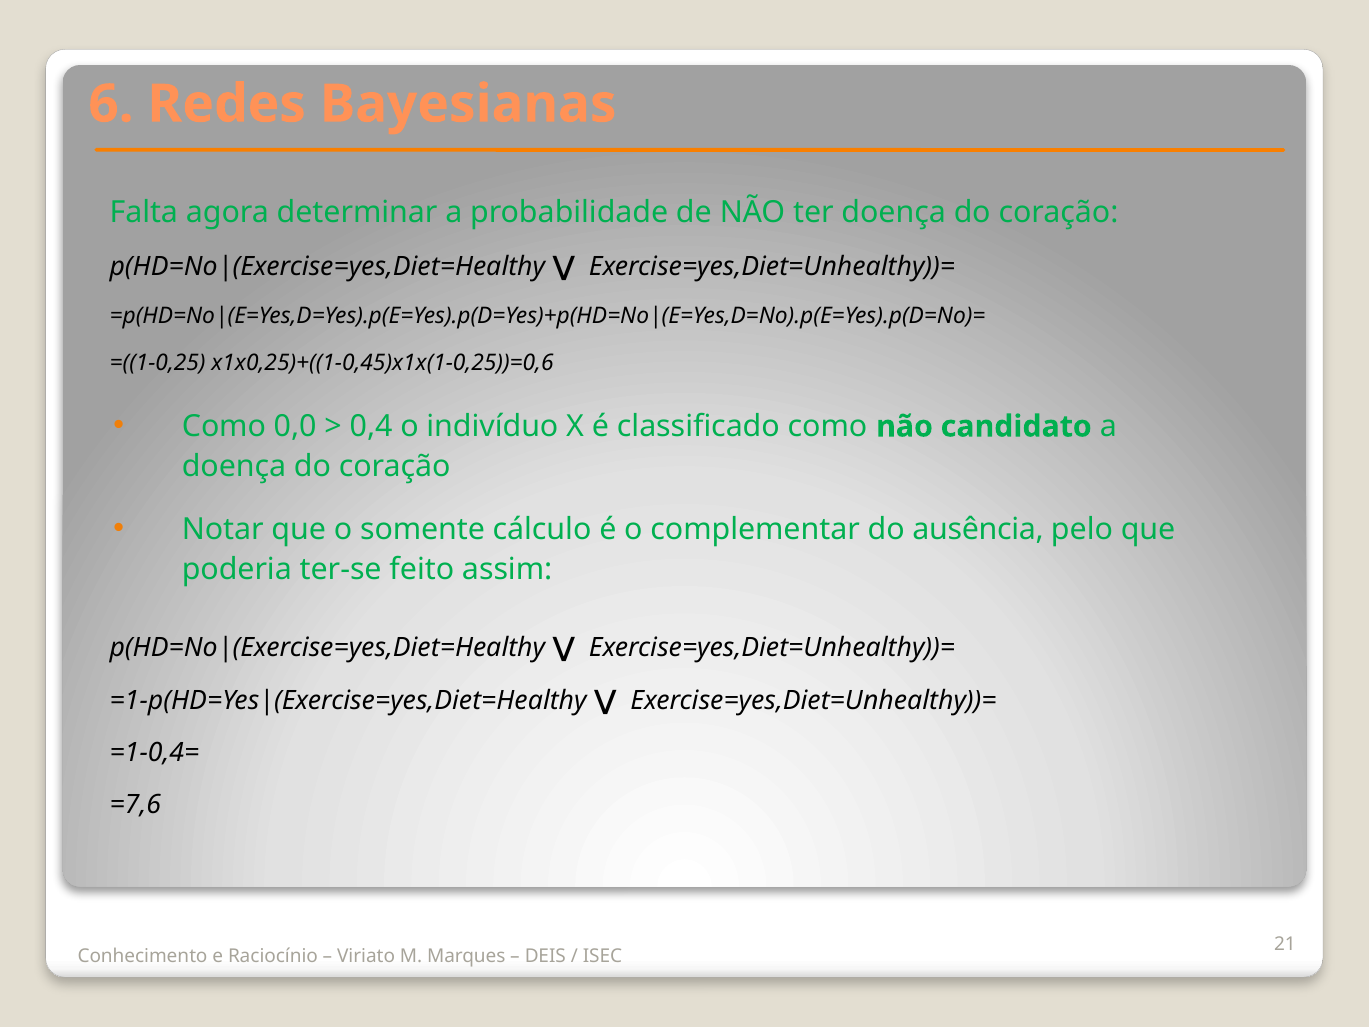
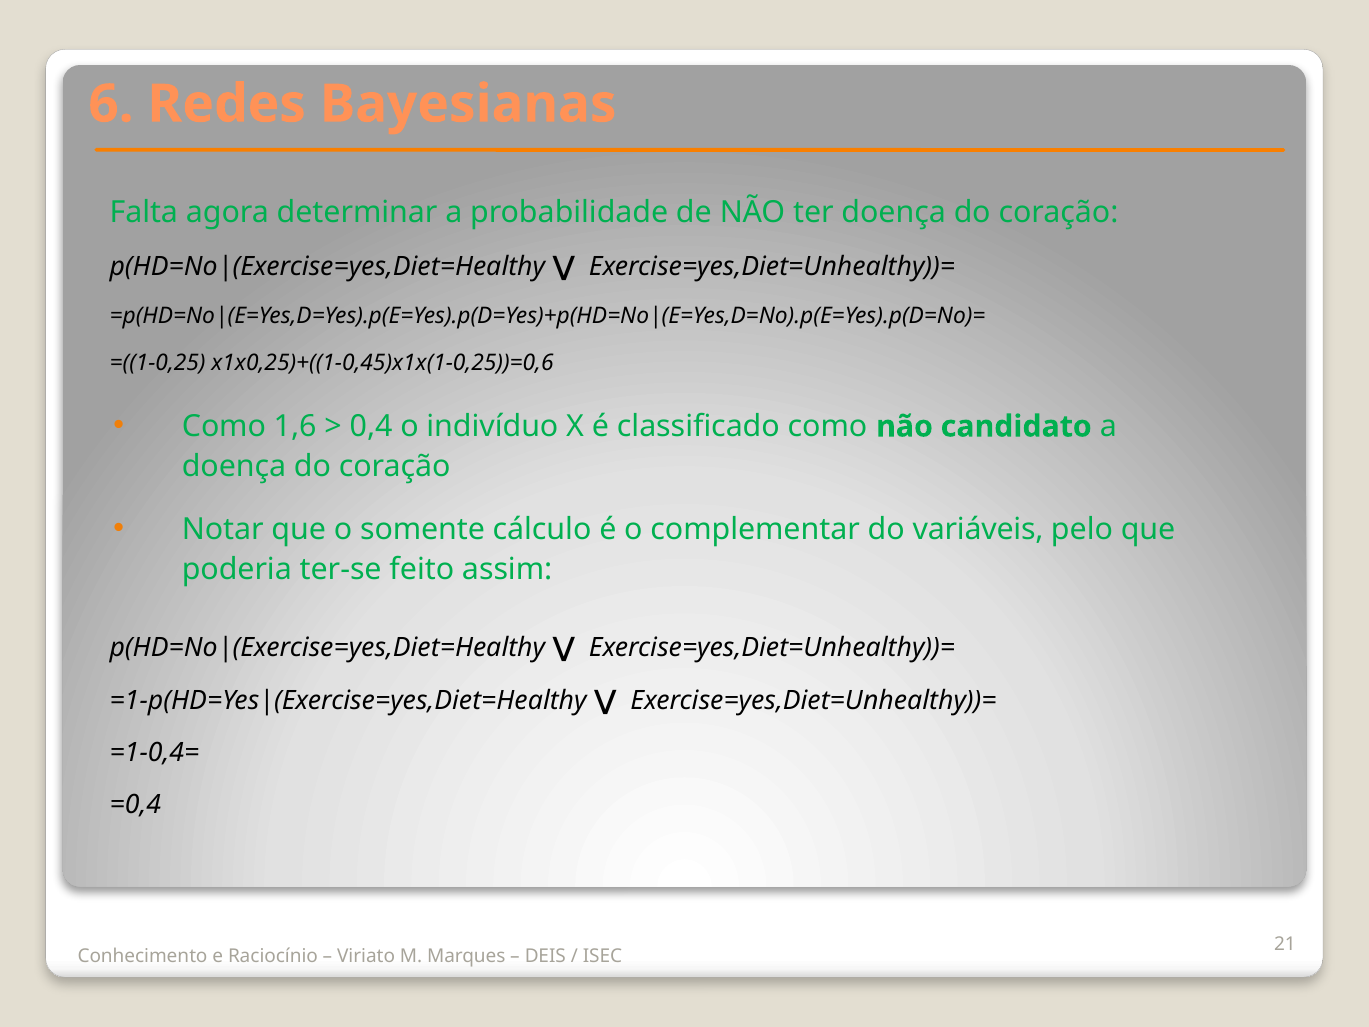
0,0: 0,0 -> 1,6
ausência: ausência -> variáveis
=7,6: =7,6 -> =0,4
